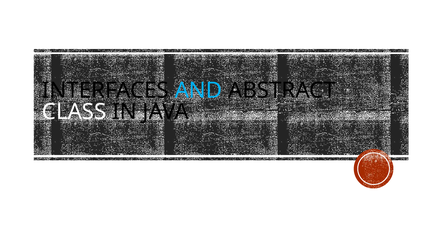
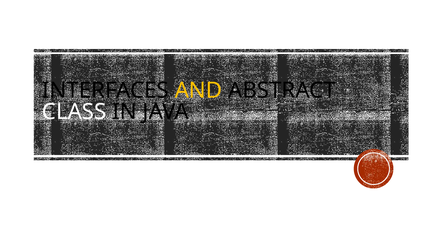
AND colour: light blue -> yellow
